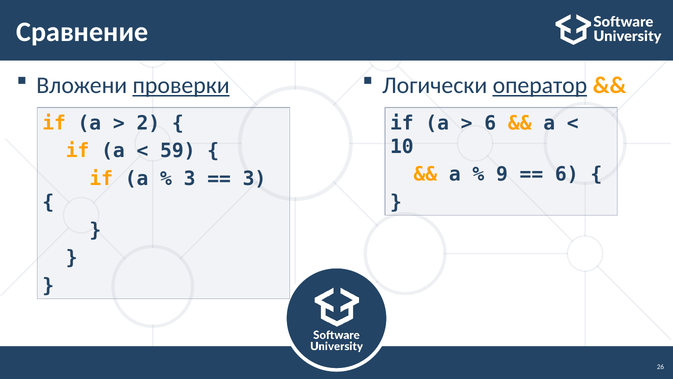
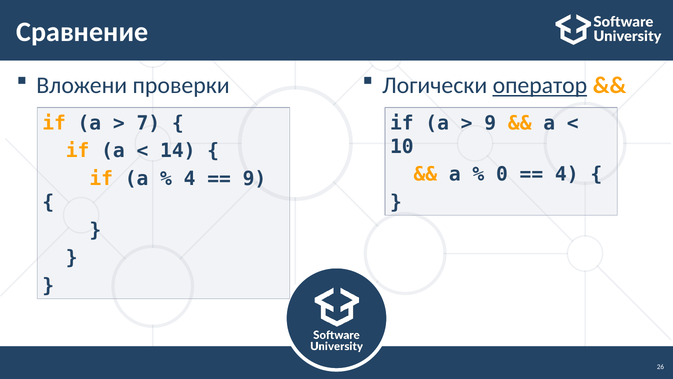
проверки underline: present -> none
2: 2 -> 7
6 at (490, 123): 6 -> 9
59: 59 -> 14
9: 9 -> 0
6 at (567, 174): 6 -> 4
3 at (190, 179): 3 -> 4
3 at (254, 179): 3 -> 9
